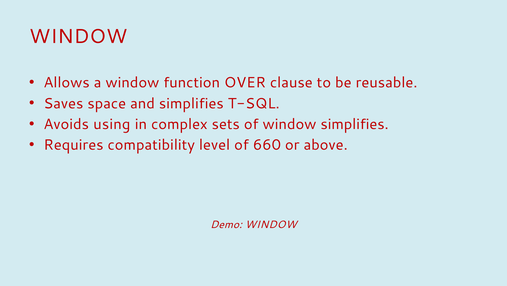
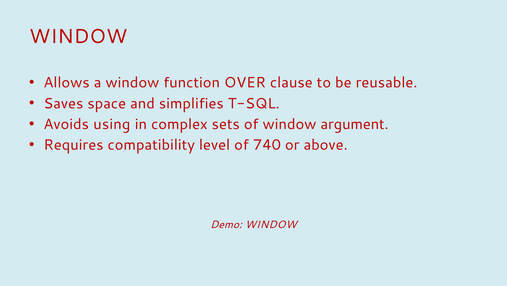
window simplifies: simplifies -> argument
660: 660 -> 740
